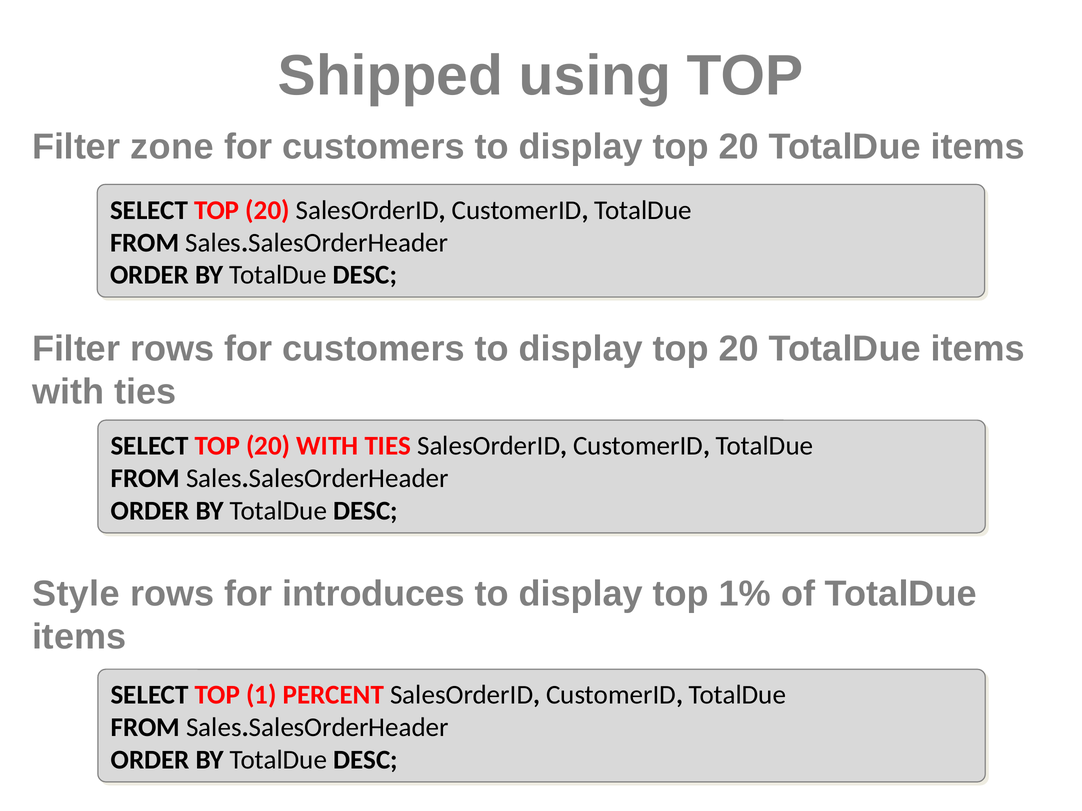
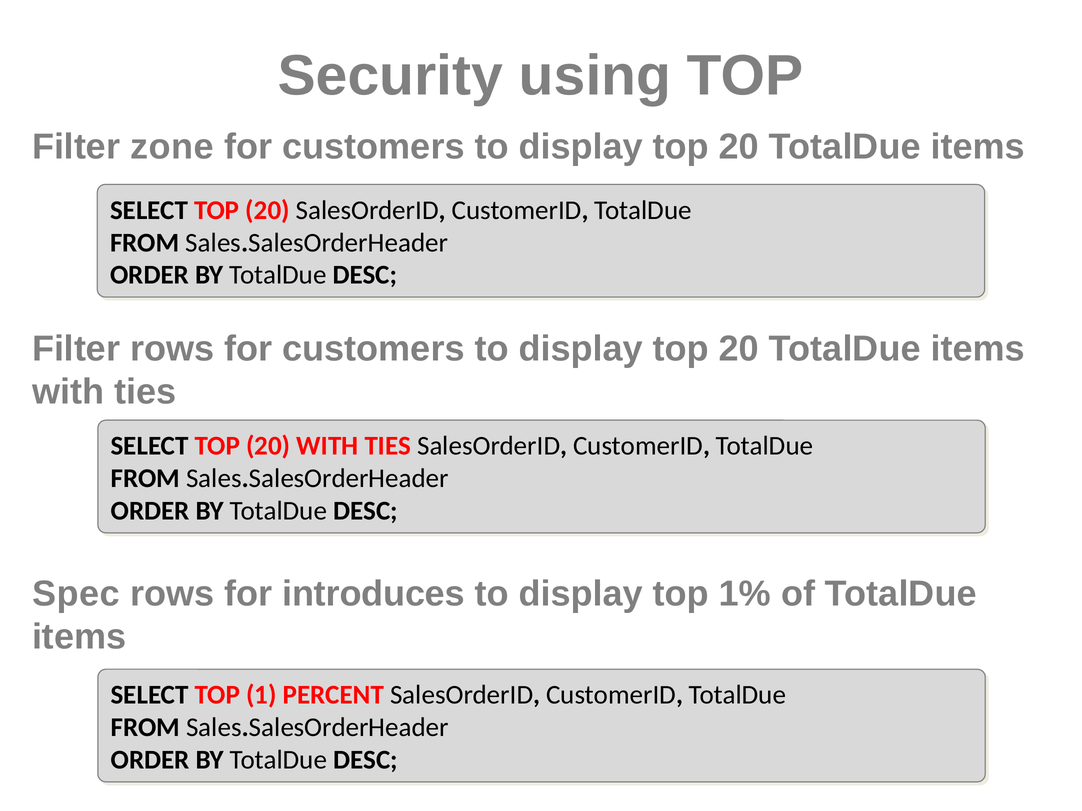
Shipped: Shipped -> Security
Style: Style -> Spec
